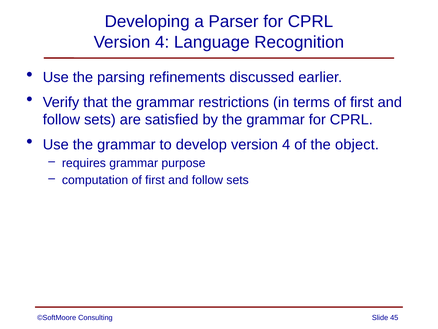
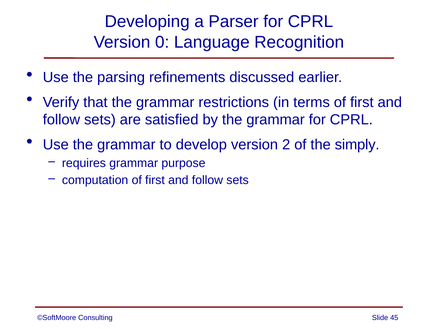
4 at (162, 42): 4 -> 0
develop version 4: 4 -> 2
object: object -> simply
